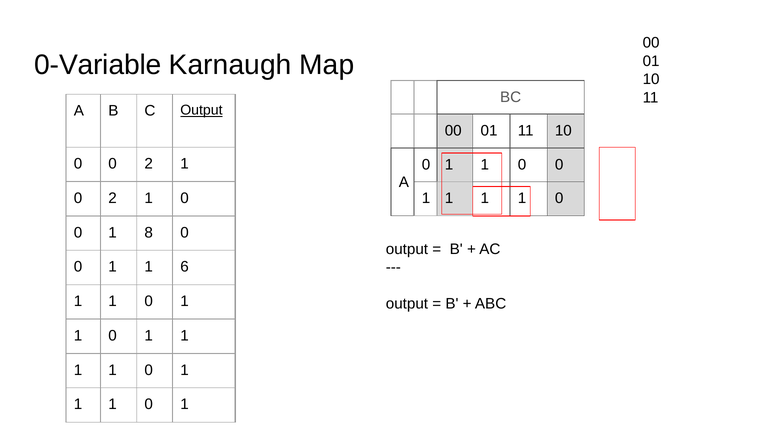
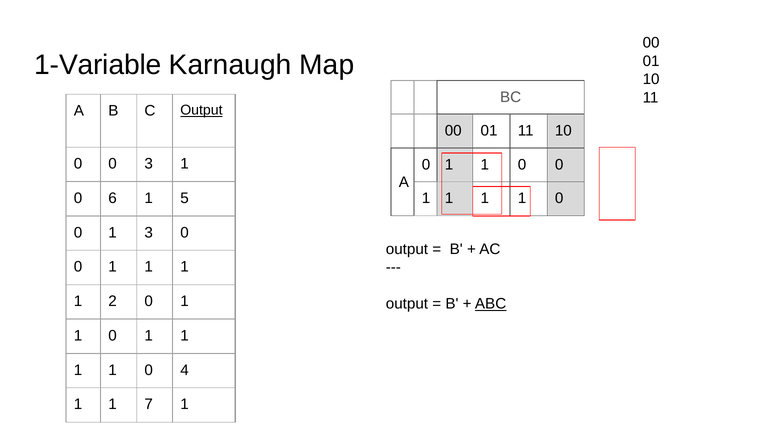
0-Variable: 0-Variable -> 1-Variable
0 0 2: 2 -> 3
2 at (113, 198): 2 -> 6
0 at (184, 198): 0 -> 5
1 8: 8 -> 3
6 at (184, 267): 6 -> 1
1 at (113, 301): 1 -> 2
ABC underline: none -> present
1 at (184, 370): 1 -> 4
0 at (149, 404): 0 -> 7
